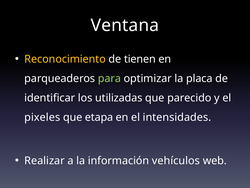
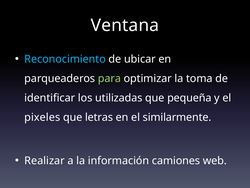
Reconocimiento colour: yellow -> light blue
tienen: tienen -> ubicar
placa: placa -> toma
parecido: parecido -> pequeña
etapa: etapa -> letras
intensidades: intensidades -> similarmente
vehículos: vehículos -> camiones
